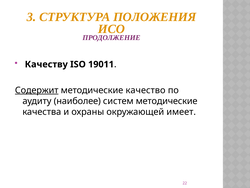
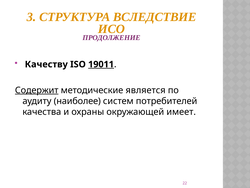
ПОЛОЖЕНИЯ: ПОЛОЖЕНИЯ -> ВСЛЕДСТВИЕ
19011 underline: none -> present
качество: качество -> является
систем методические: методические -> потребителей
